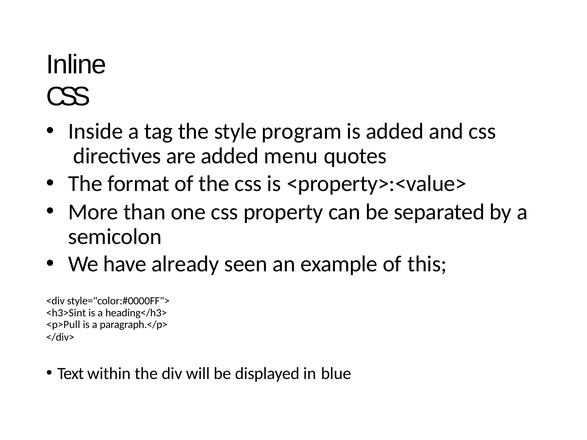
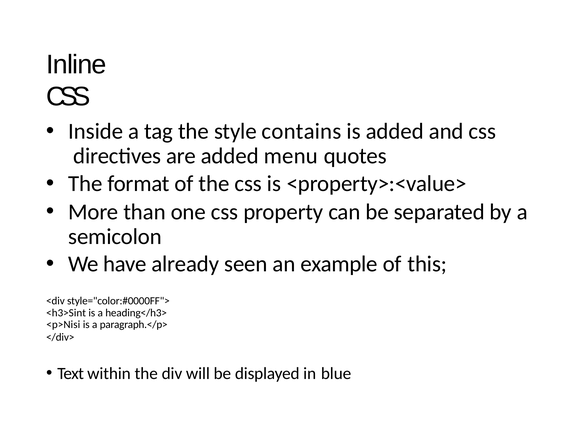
program: program -> contains
<p>Pull: <p>Pull -> <p>Nisi
